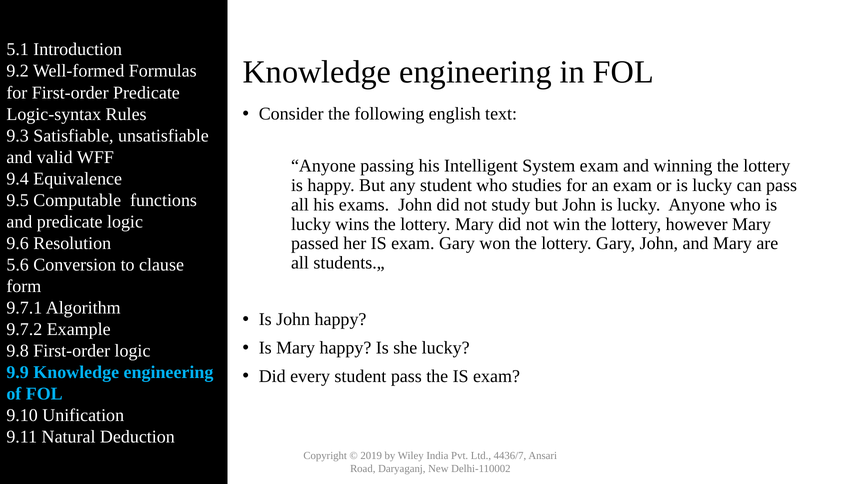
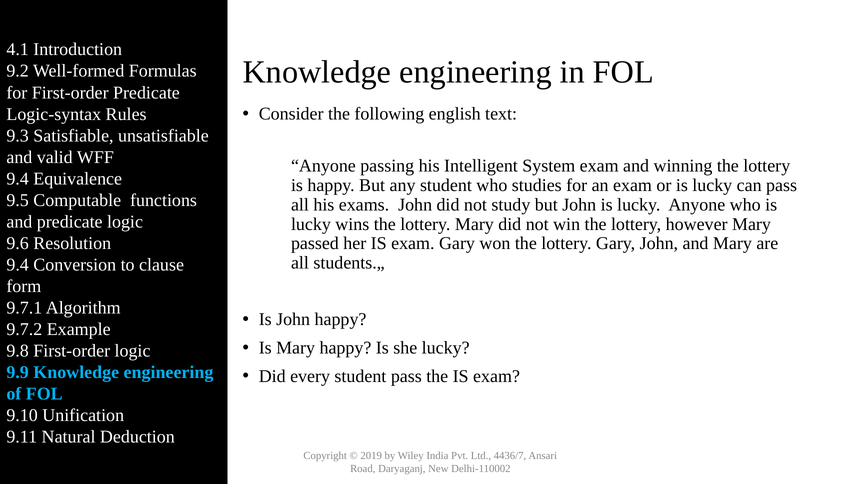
5.1: 5.1 -> 4.1
5.6 at (18, 265): 5.6 -> 9.4
